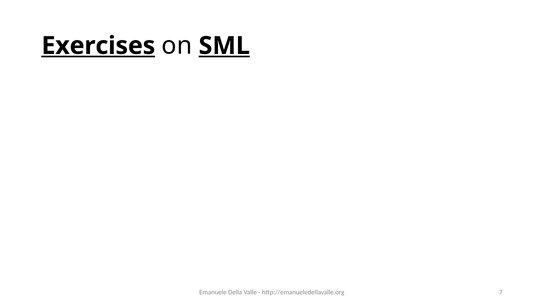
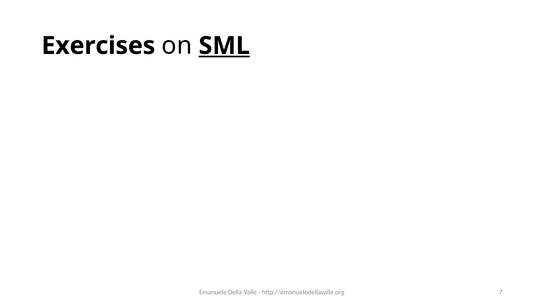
Exercises underline: present -> none
